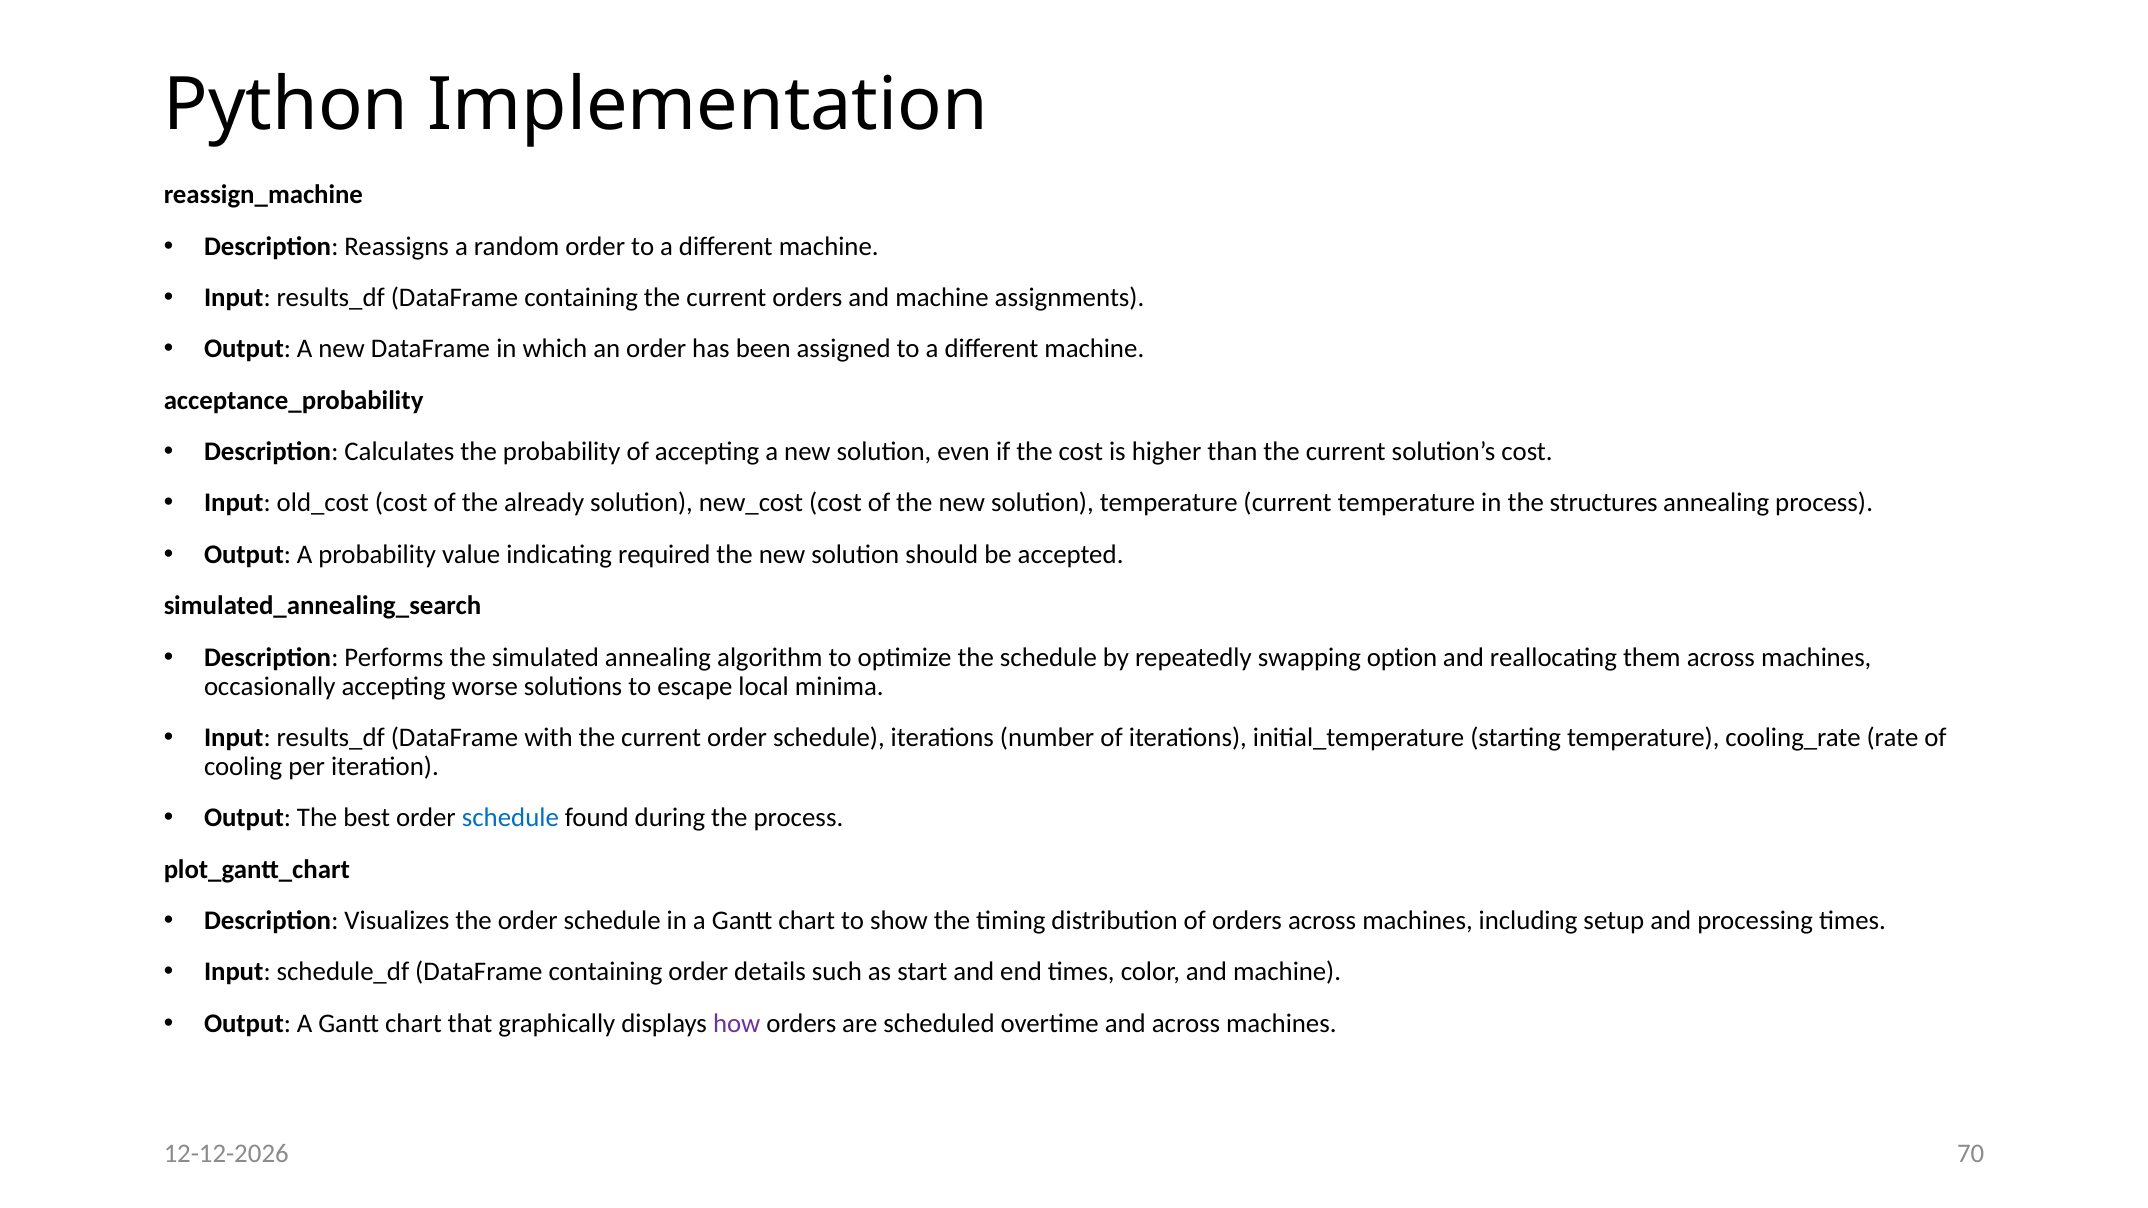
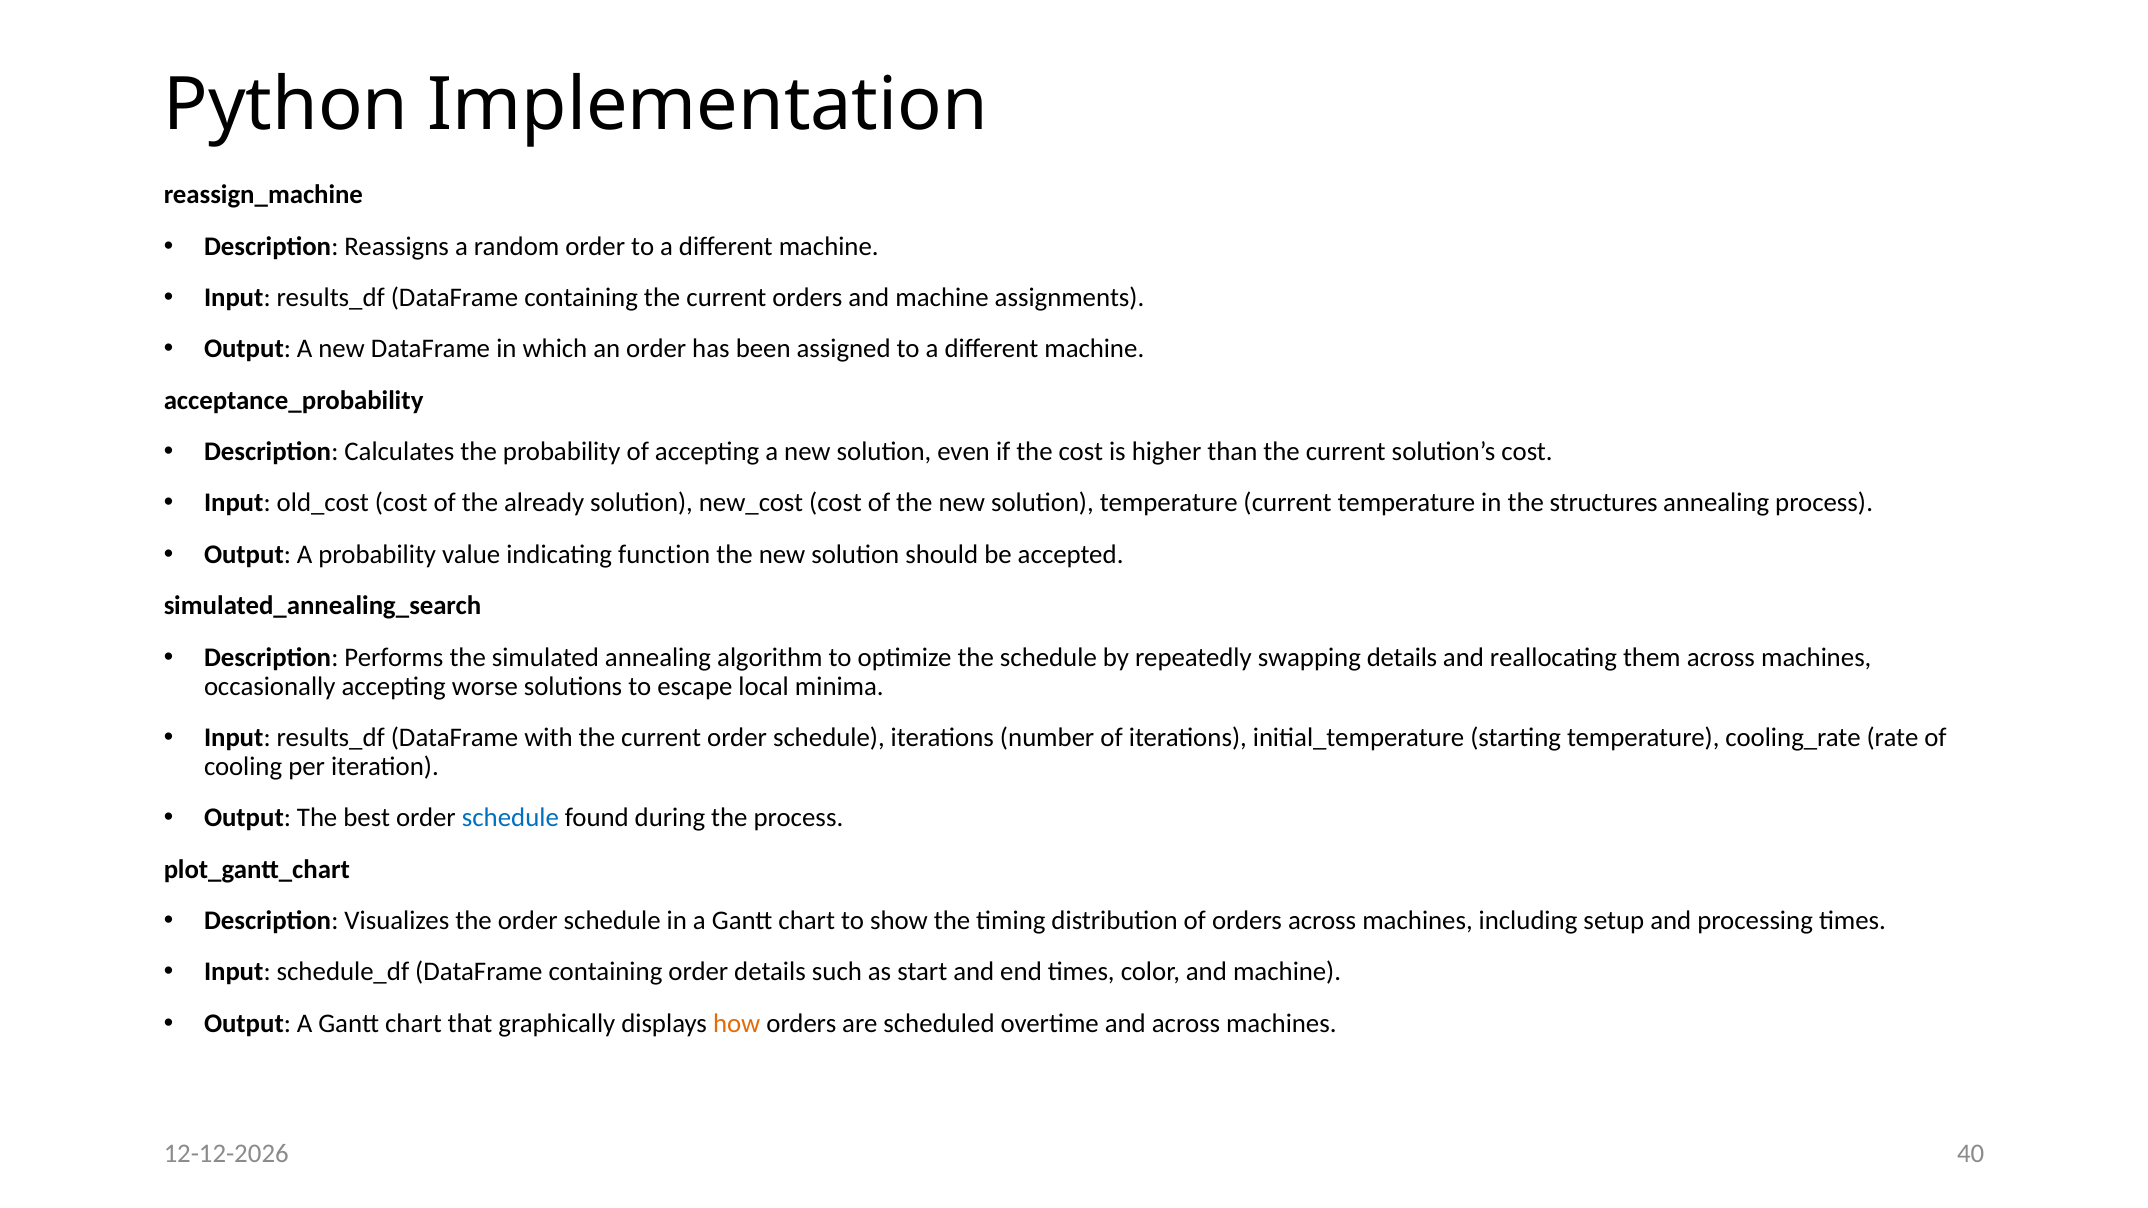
required: required -> function
swapping option: option -> details
how colour: purple -> orange
70: 70 -> 40
